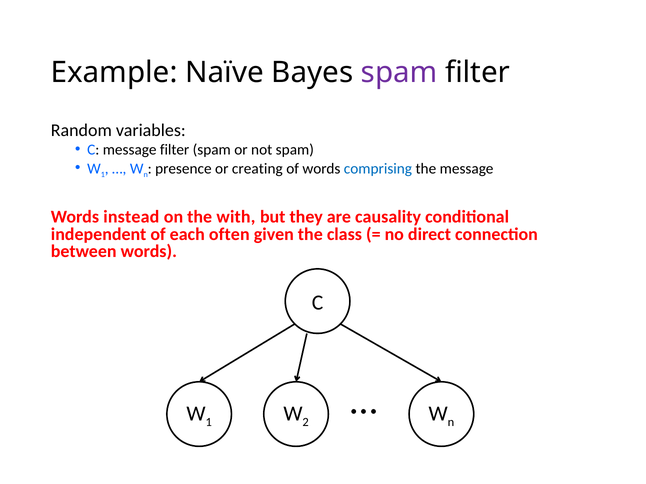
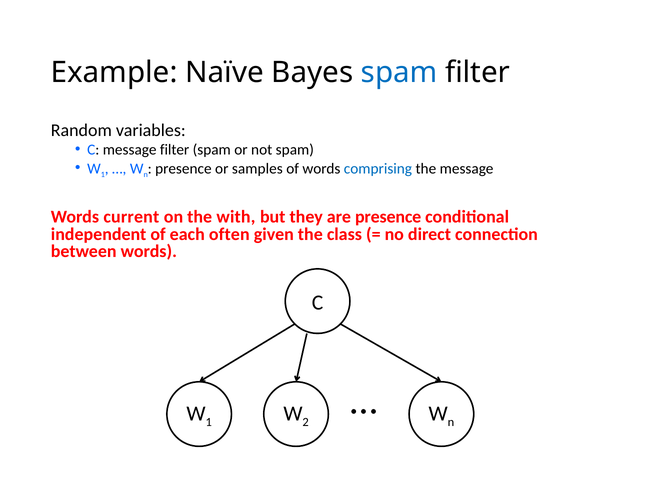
spam at (399, 72) colour: purple -> blue
creating: creating -> samples
instead: instead -> current
are causality: causality -> presence
